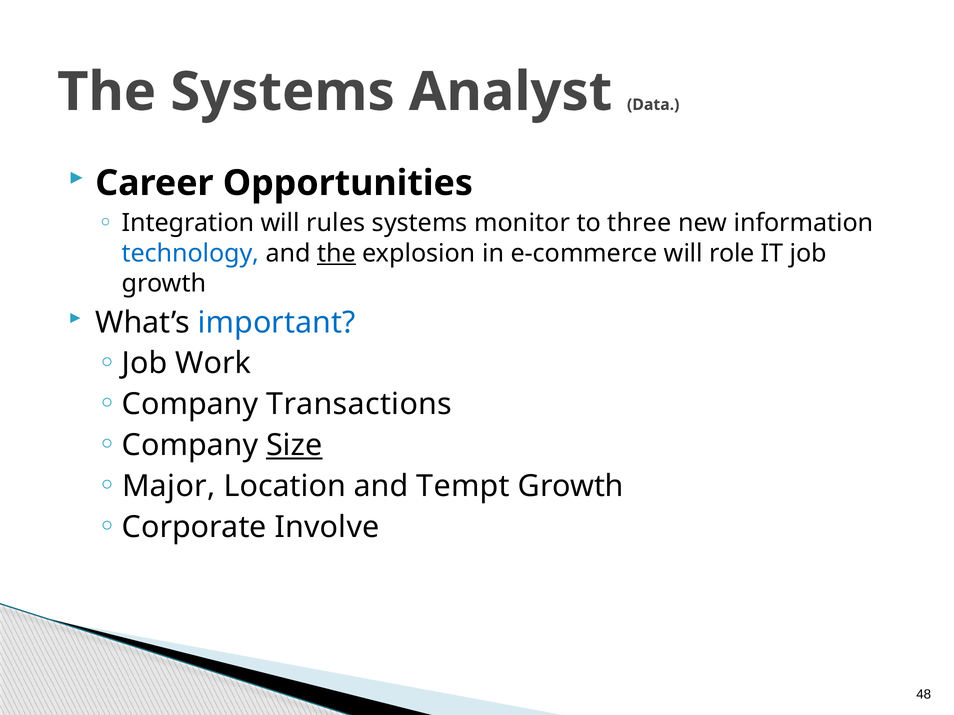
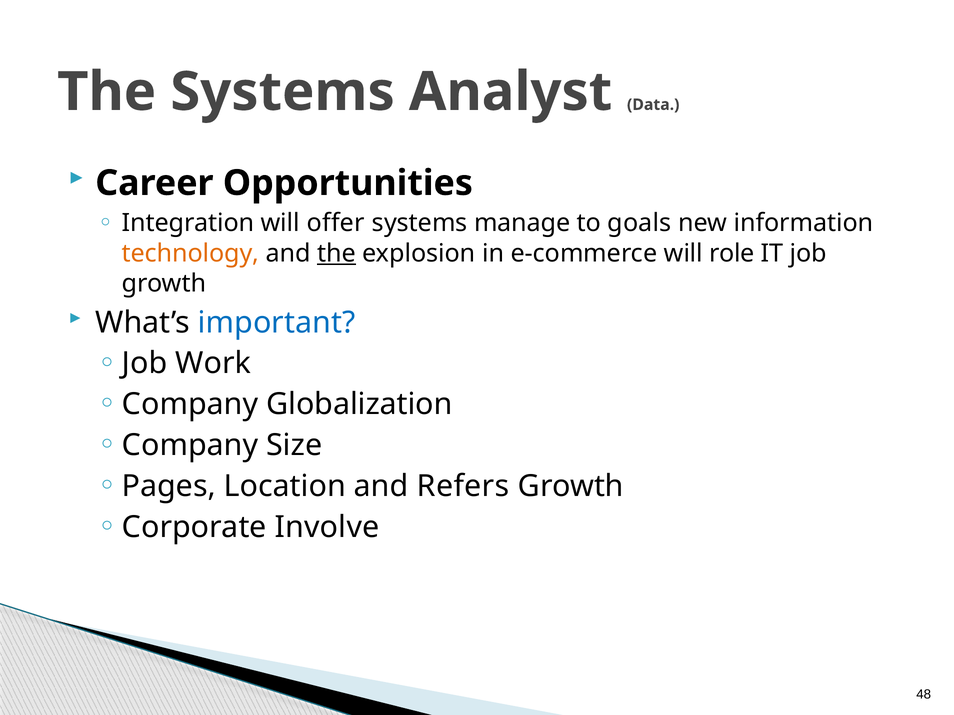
rules: rules -> offer
monitor: monitor -> manage
three: three -> goals
technology colour: blue -> orange
Transactions: Transactions -> Globalization
Size underline: present -> none
Major: Major -> Pages
Tempt: Tempt -> Refers
